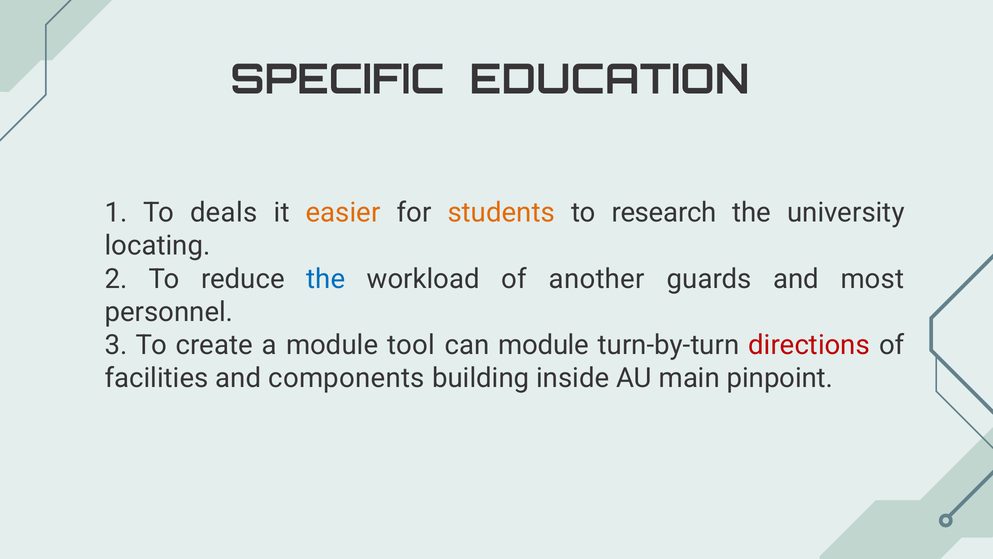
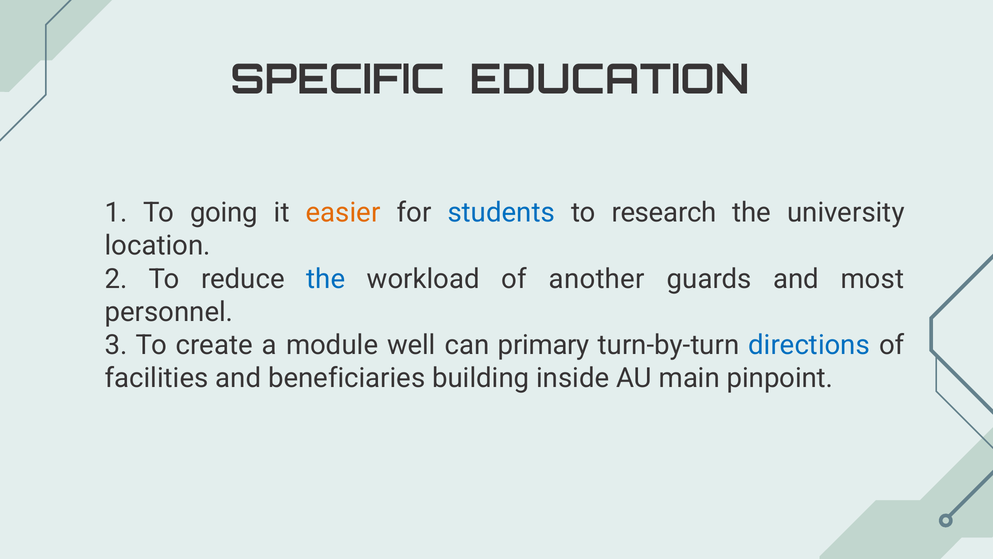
deals: deals -> going
students colour: orange -> blue
locating: locating -> location
tool: tool -> well
can module: module -> primary
directions colour: red -> blue
components: components -> beneficiaries
